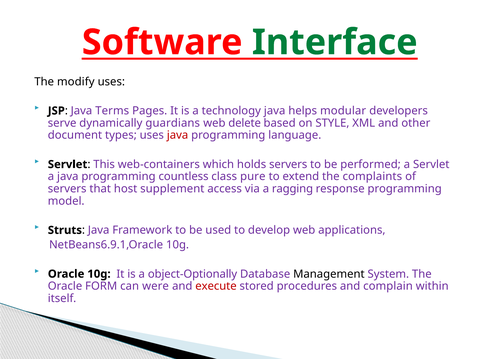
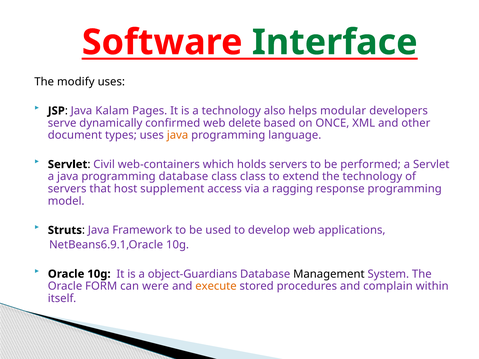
Terms: Terms -> Kalam
technology java: java -> also
guardians: guardians -> confirmed
STYLE: STYLE -> ONCE
java at (178, 135) colour: red -> orange
This: This -> Civil
programming countless: countless -> database
class pure: pure -> class
the complaints: complaints -> technology
object-Optionally: object-Optionally -> object-Guardians
execute colour: red -> orange
